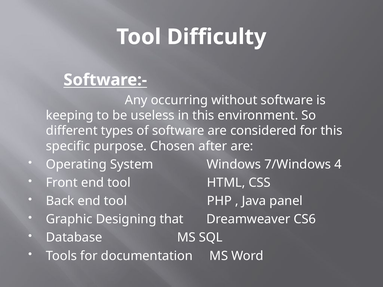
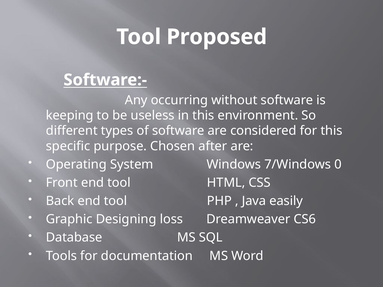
Difficulty: Difficulty -> Proposed
4: 4 -> 0
panel: panel -> easily
that: that -> loss
